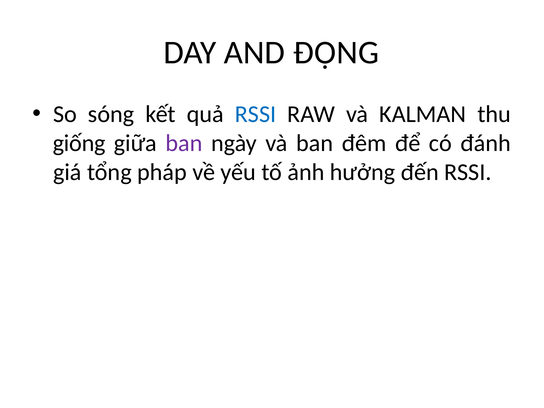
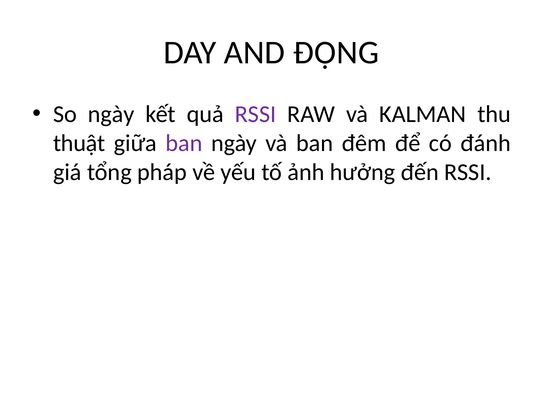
So sóng: sóng -> ngày
RSSI at (256, 114) colour: blue -> purple
giống: giống -> thuật
